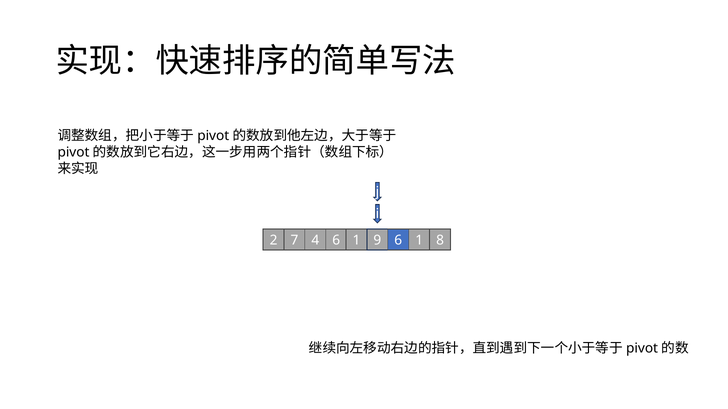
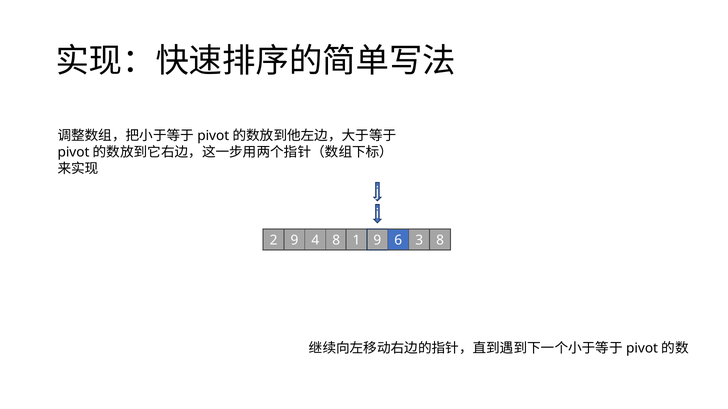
2 7: 7 -> 9
4 6: 6 -> 8
9 6 1: 1 -> 3
